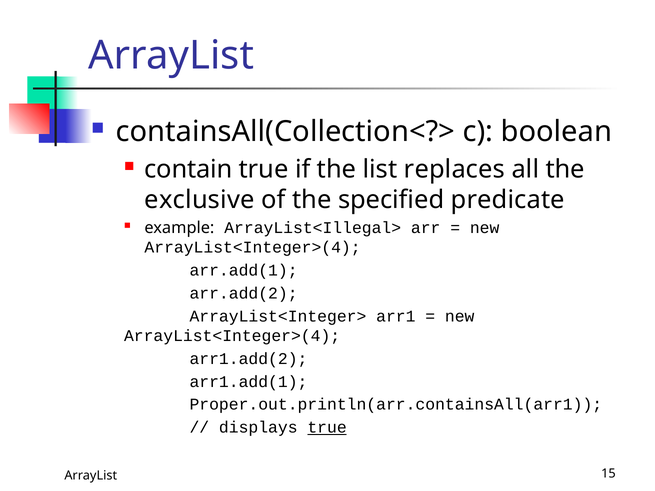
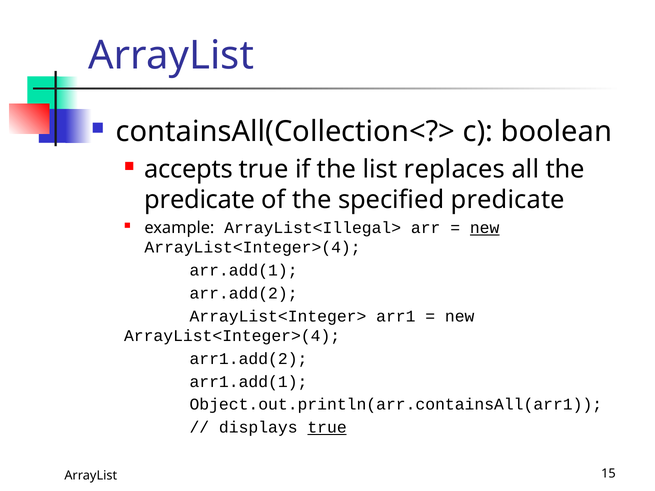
contain: contain -> accepts
exclusive at (200, 200): exclusive -> predicate
new at (485, 228) underline: none -> present
Proper.out.println(arr.containsAll(arr1: Proper.out.println(arr.containsAll(arr1 -> Object.out.println(arr.containsAll(arr1
